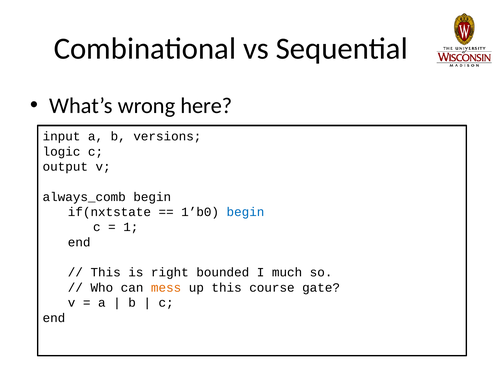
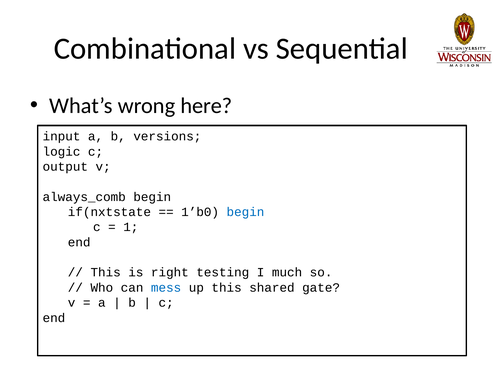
bounded: bounded -> testing
mess colour: orange -> blue
course: course -> shared
